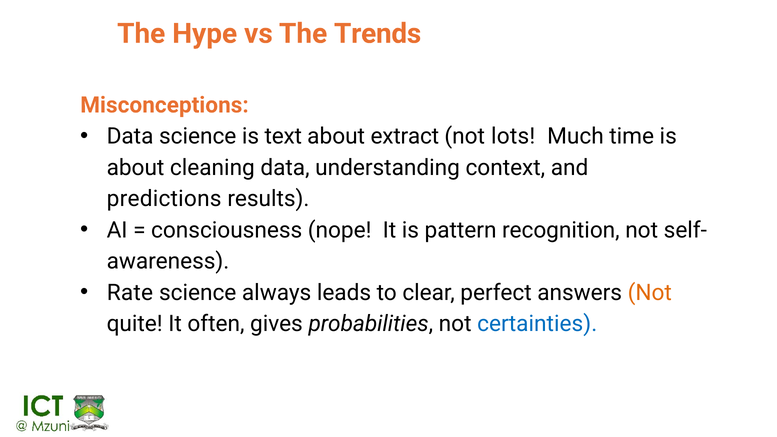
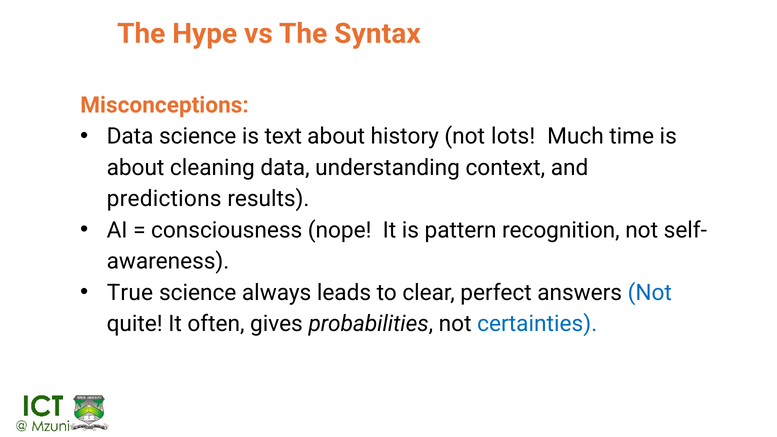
Trends: Trends -> Syntax
extract: extract -> history
Rate: Rate -> True
Not at (650, 293) colour: orange -> blue
